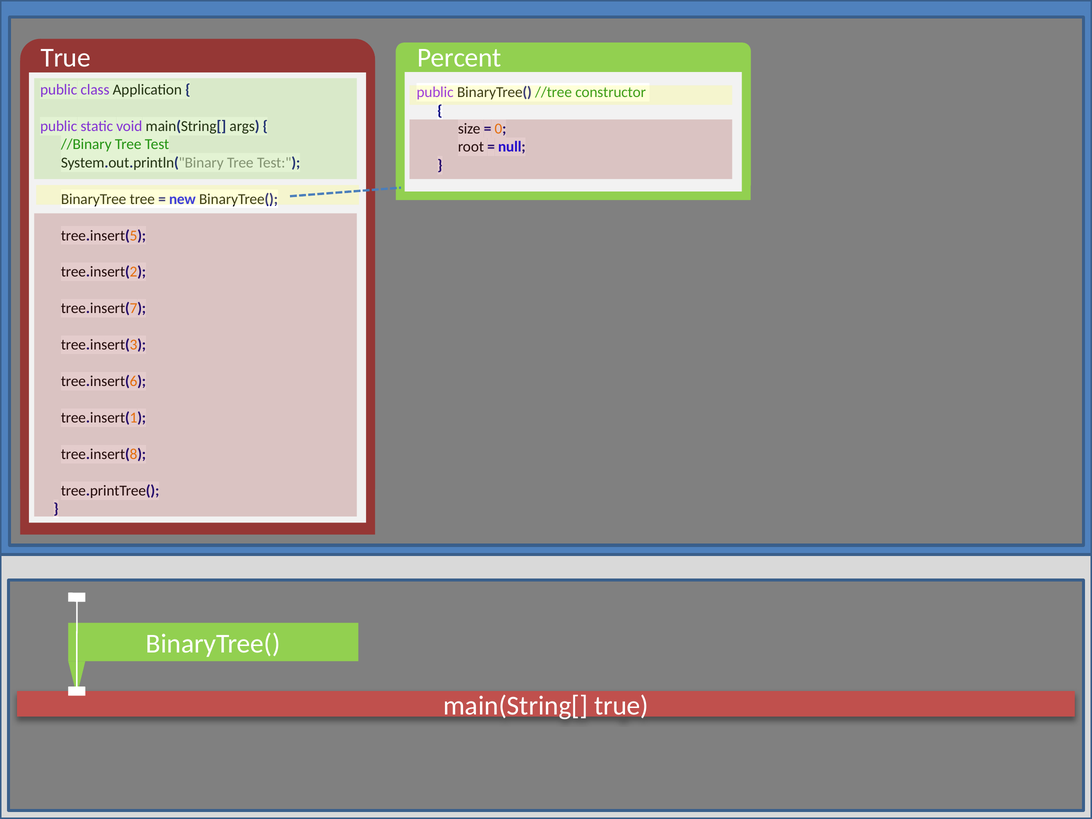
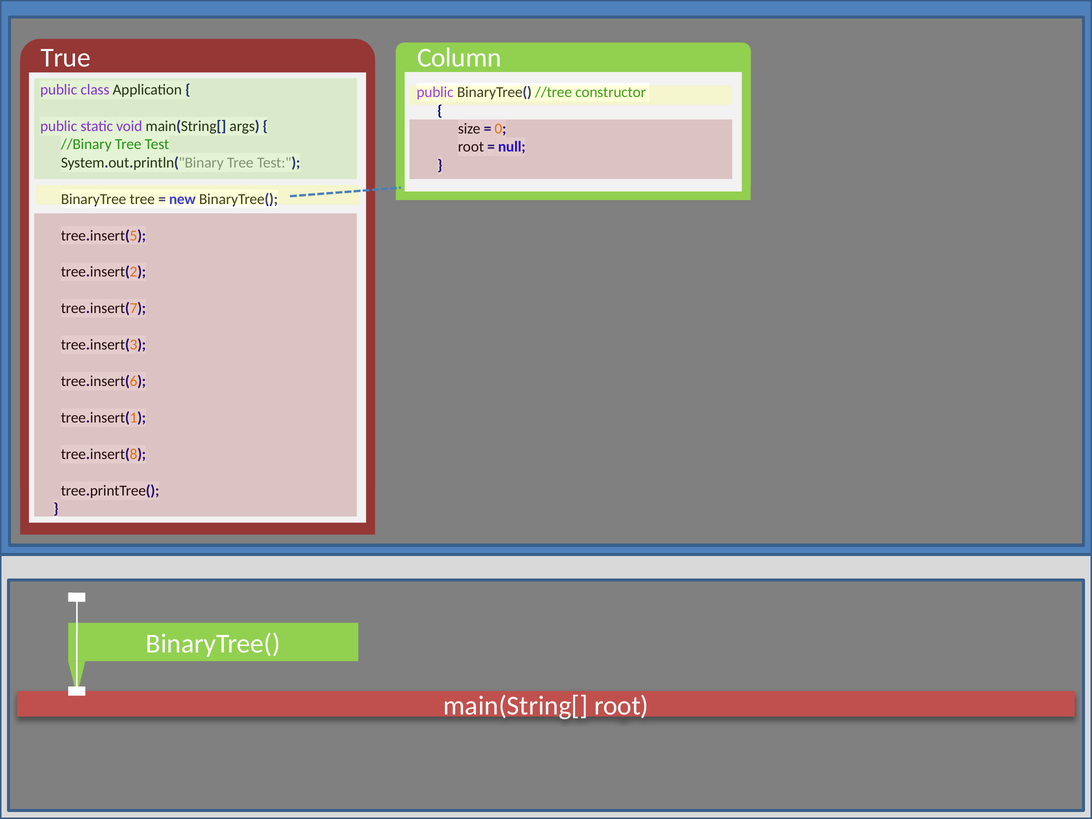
Percent: Percent -> Column
main(String[ true: true -> root
